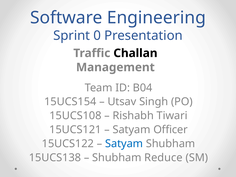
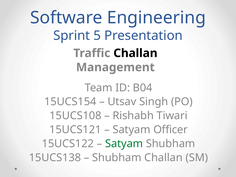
0: 0 -> 5
Satyam at (124, 144) colour: blue -> green
Shubham Reduce: Reduce -> Challan
